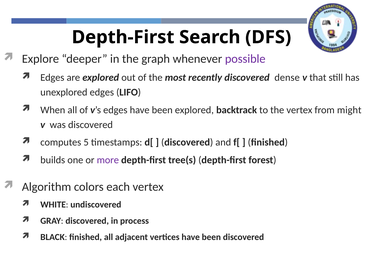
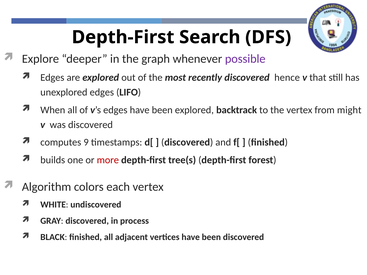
dense: dense -> hence
5: 5 -> 9
more colour: purple -> red
